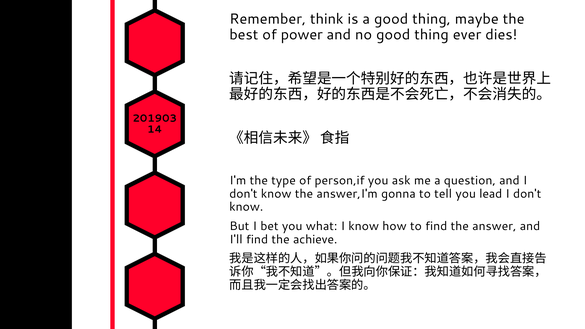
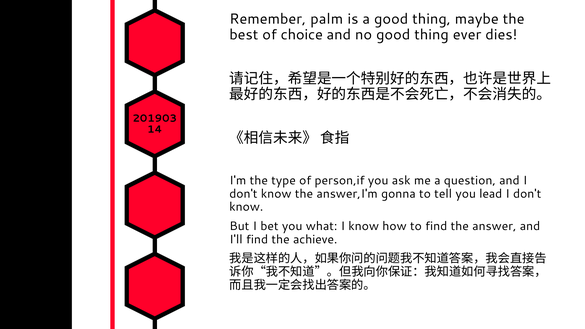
think: think -> palm
power: power -> choice
